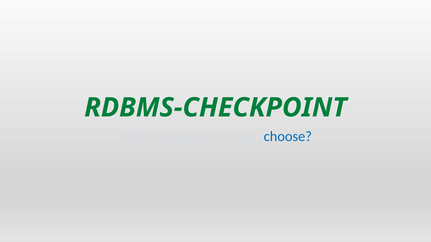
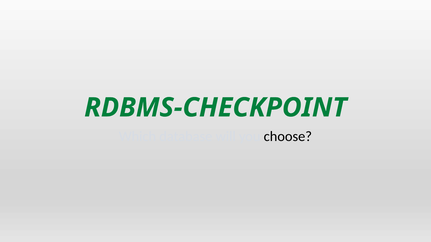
choose colour: blue -> black
